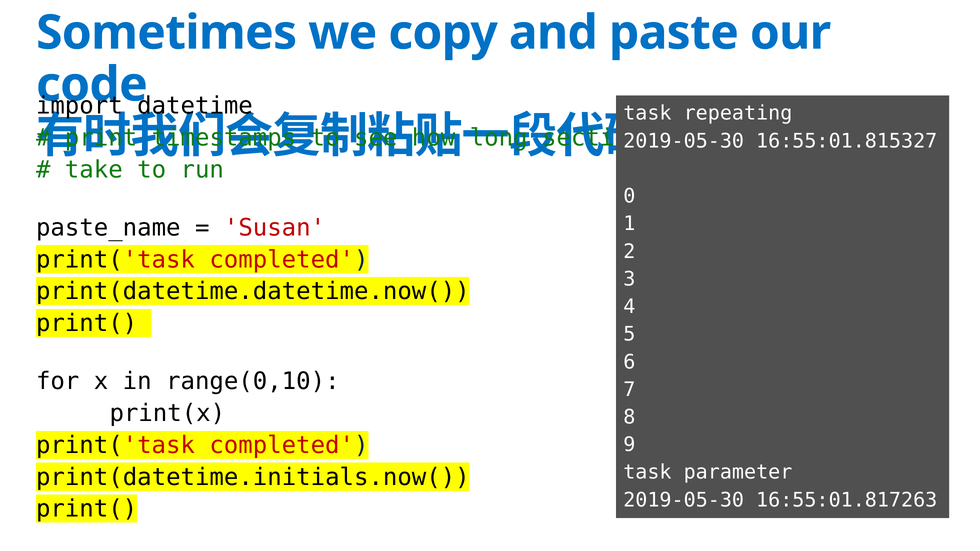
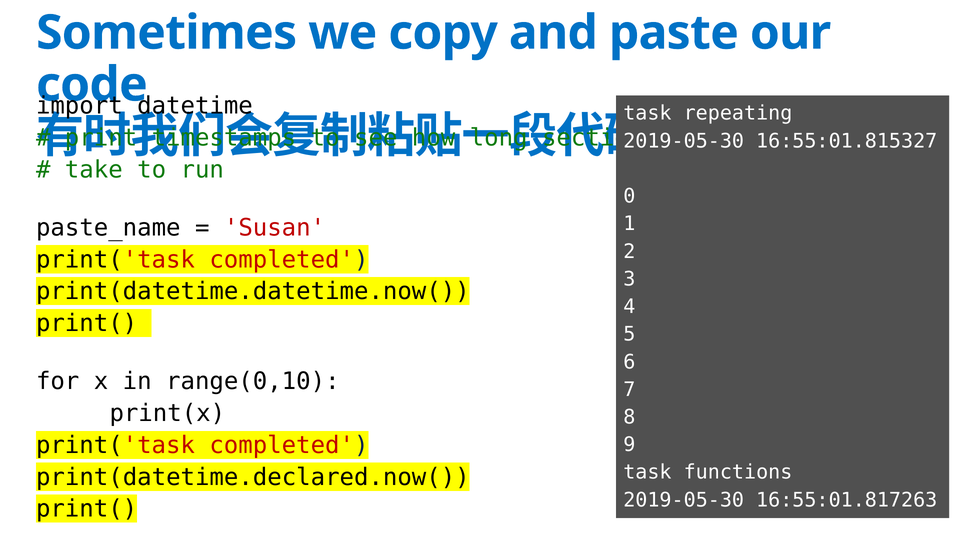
parameter: parameter -> functions
print(datetime.initials.now(: print(datetime.initials.now( -> print(datetime.declared.now(
